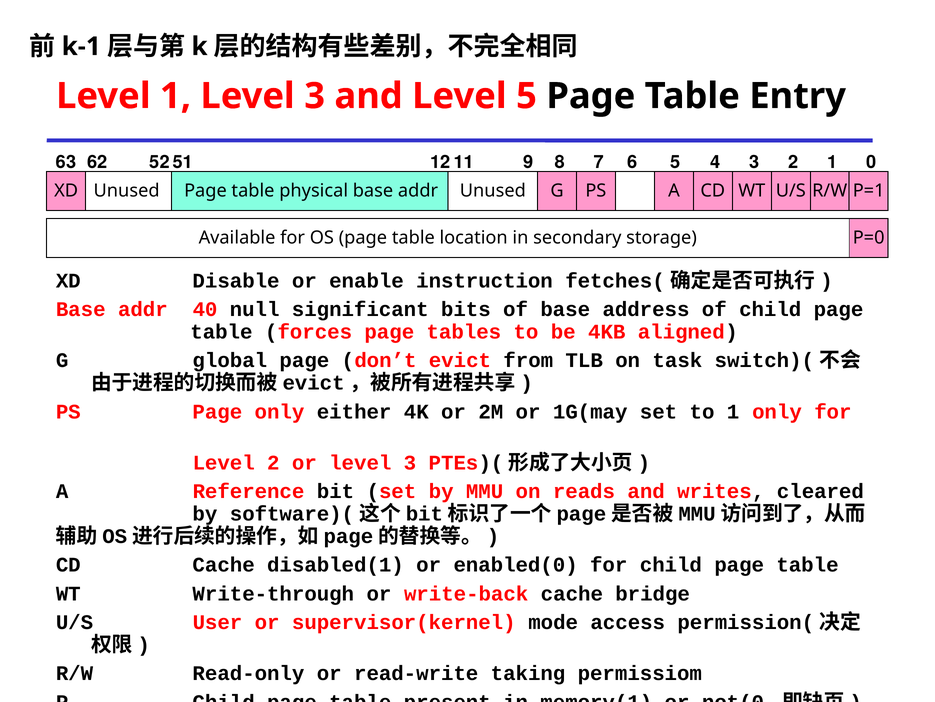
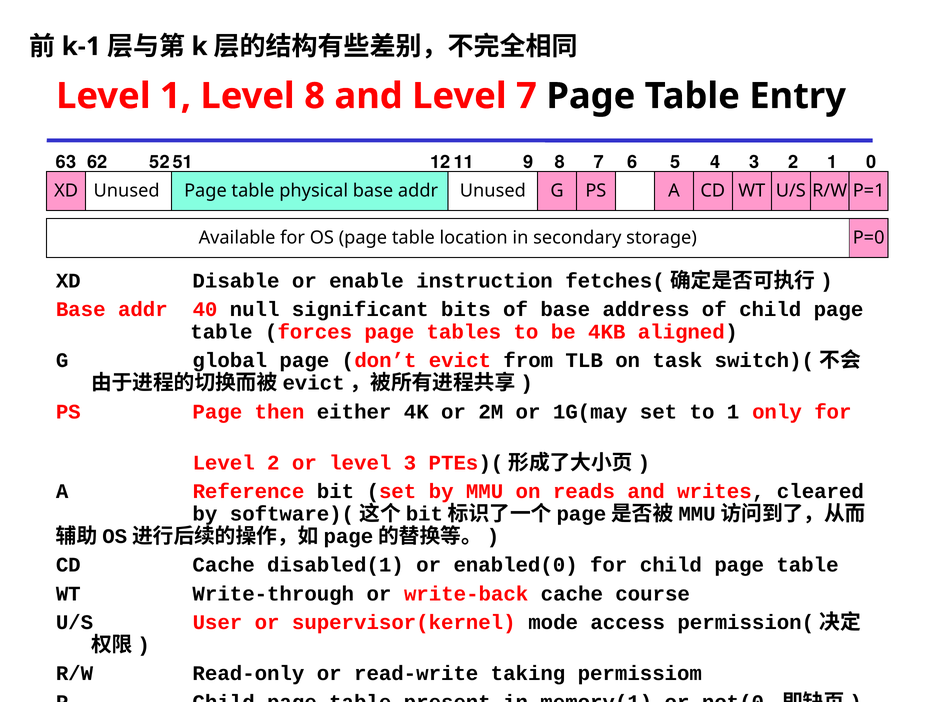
1 Level 3: 3 -> 8
Level 5: 5 -> 7
Page only: only -> then
bridge: bridge -> course
